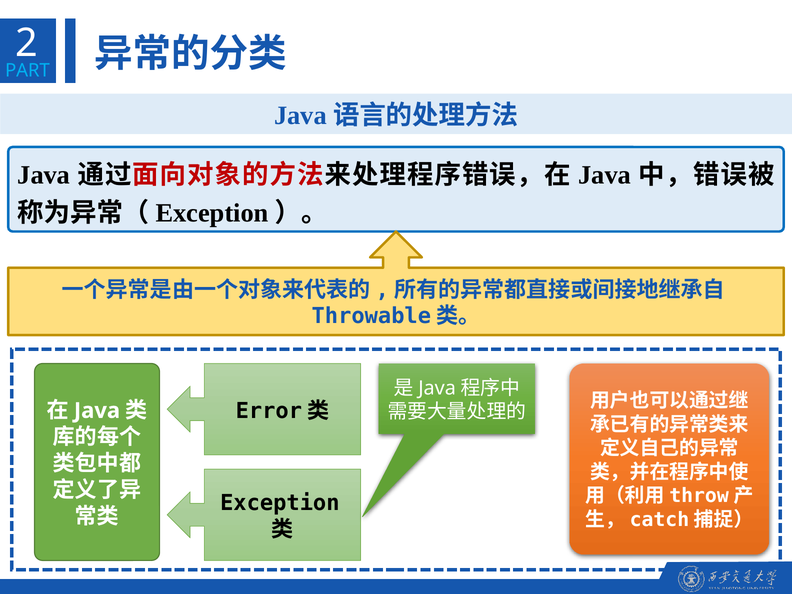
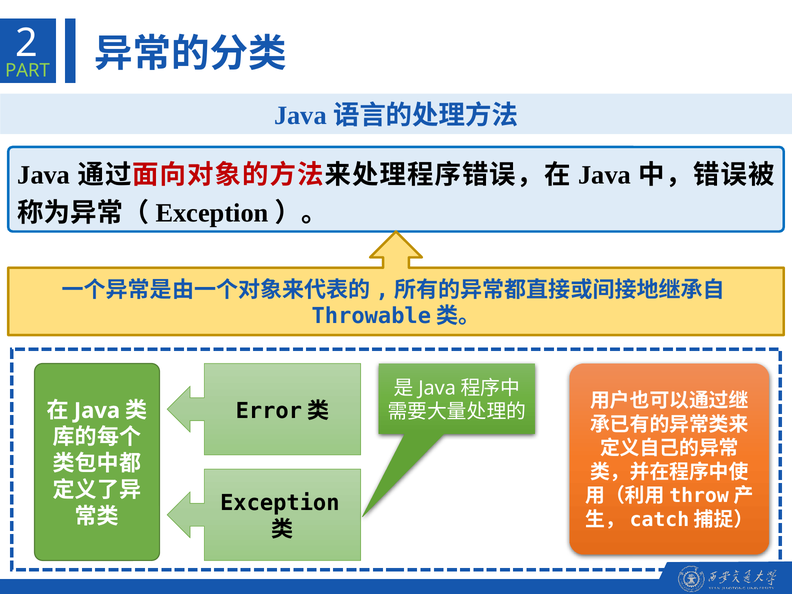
PART colour: light blue -> light green
